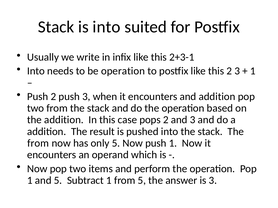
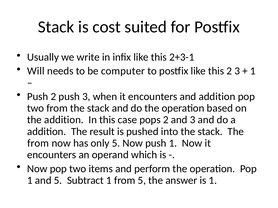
is into: into -> cost
Into at (36, 71): Into -> Will
be operation: operation -> computer
is 3: 3 -> 1
